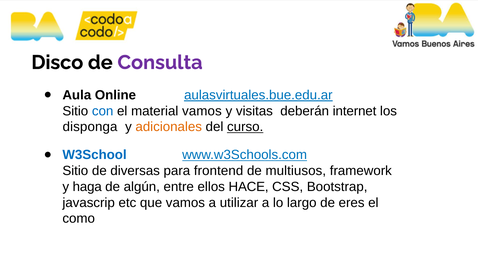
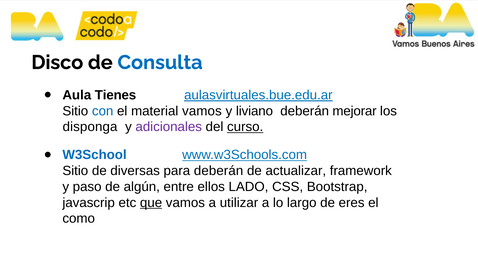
Consulta colour: purple -> blue
Online: Online -> Tienes
visitas: visitas -> liviano
internet: internet -> mejorar
adicionales colour: orange -> purple
para frontend: frontend -> deberán
multiusos: multiusos -> actualizar
haga: haga -> paso
HACE: HACE -> LADO
que underline: none -> present
